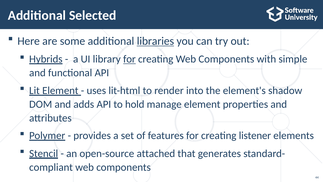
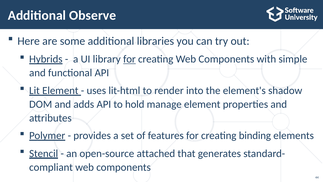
Selected: Selected -> Observe
libraries underline: present -> none
listener: listener -> binding
